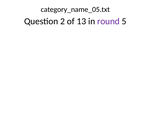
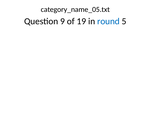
2: 2 -> 9
13: 13 -> 19
round colour: purple -> blue
